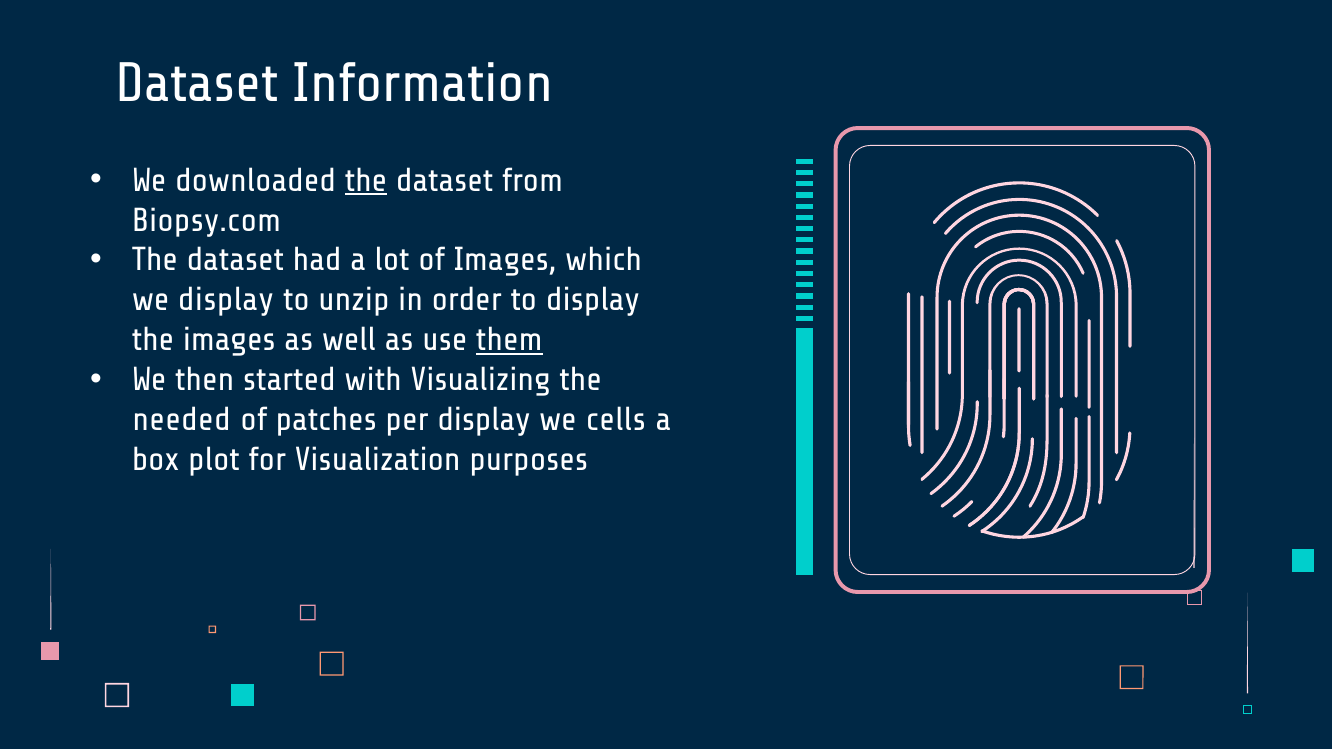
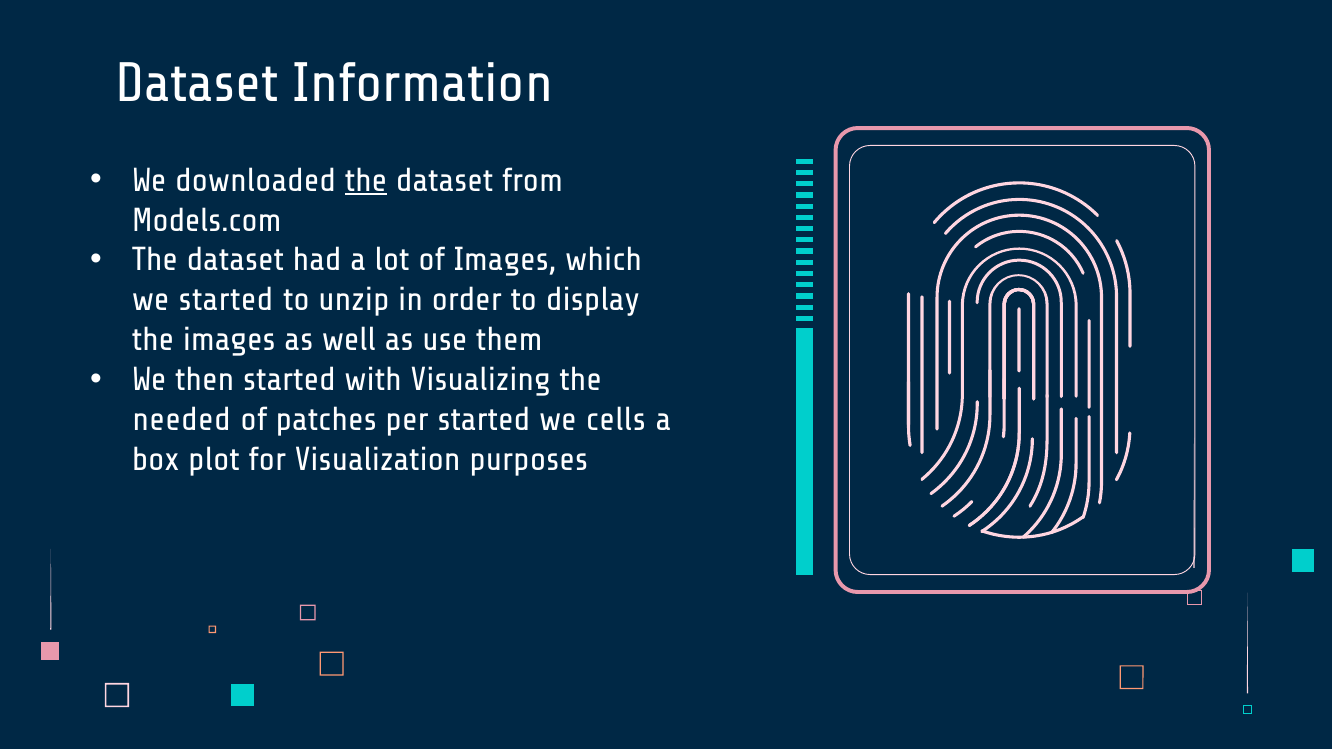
Biopsy.com: Biopsy.com -> Models.com
we display: display -> started
them underline: present -> none
per display: display -> started
